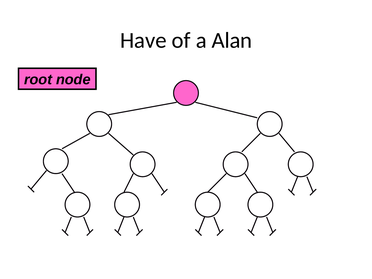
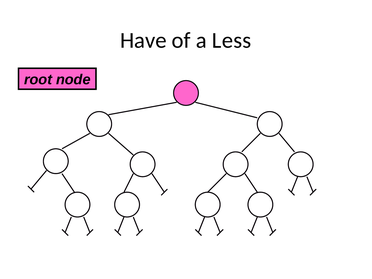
Alan: Alan -> Less
